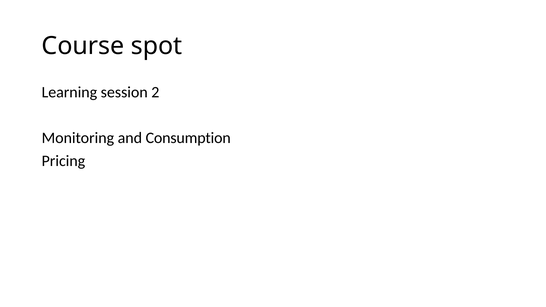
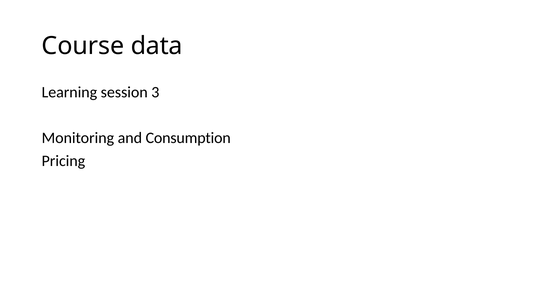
spot: spot -> data
2: 2 -> 3
